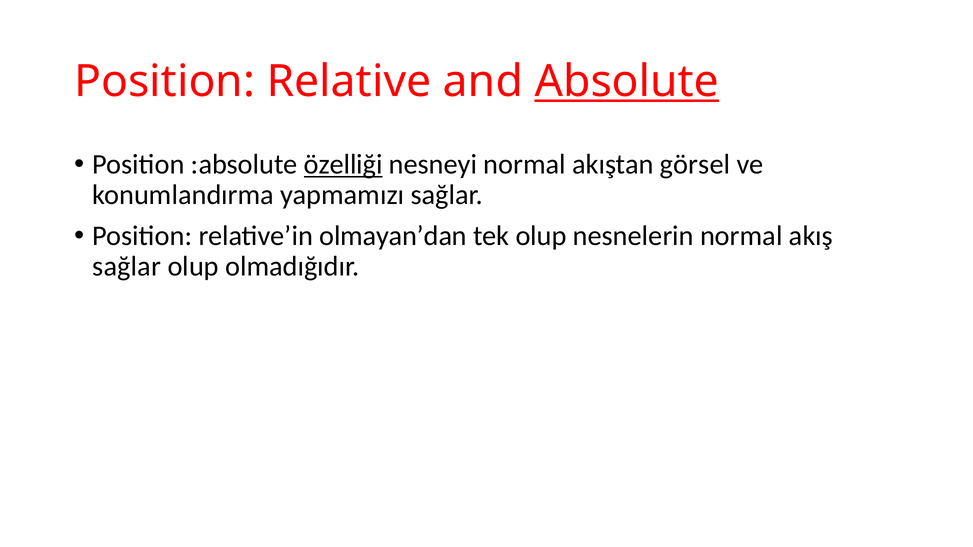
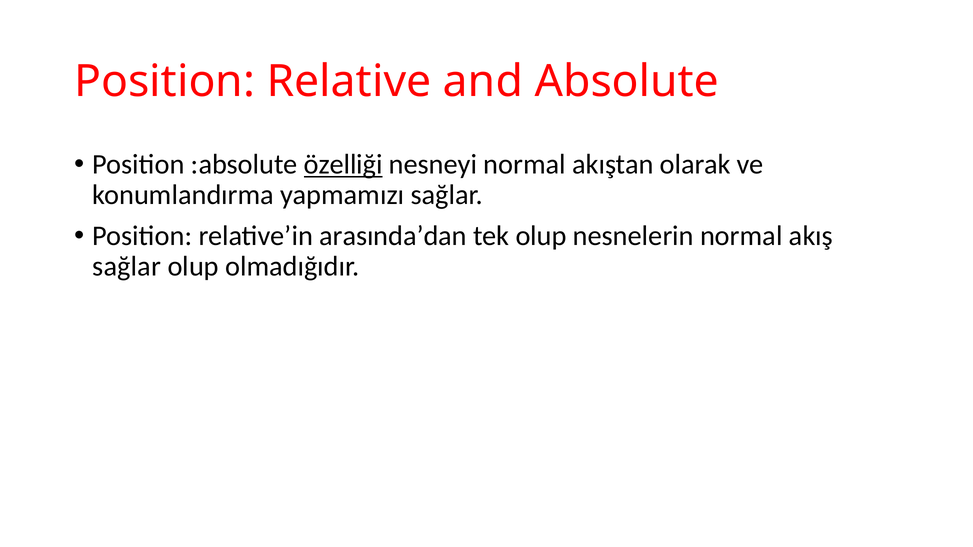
Absolute underline: present -> none
görsel: görsel -> olarak
olmayan’dan: olmayan’dan -> arasında’dan
